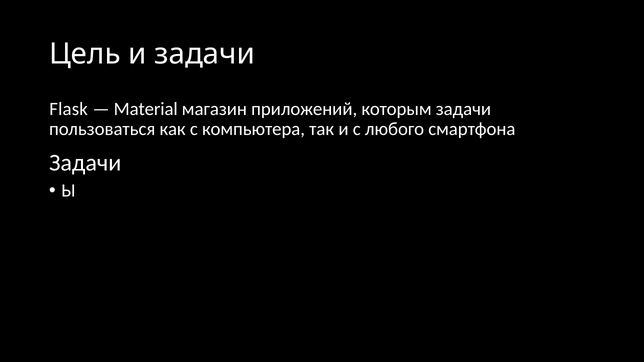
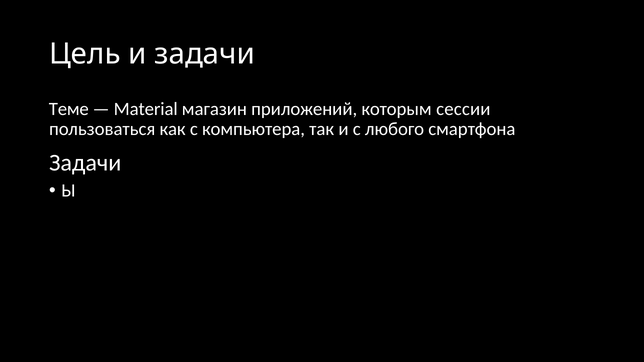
Flask: Flask -> Теме
которым задачи: задачи -> сессии
